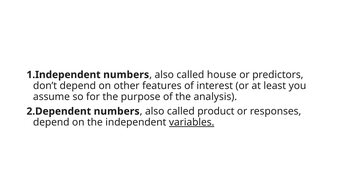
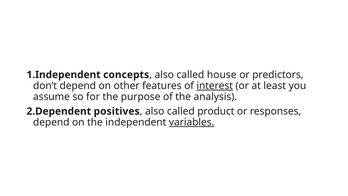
numbers at (126, 75): numbers -> concepts
interest underline: none -> present
numbers at (117, 111): numbers -> positives
